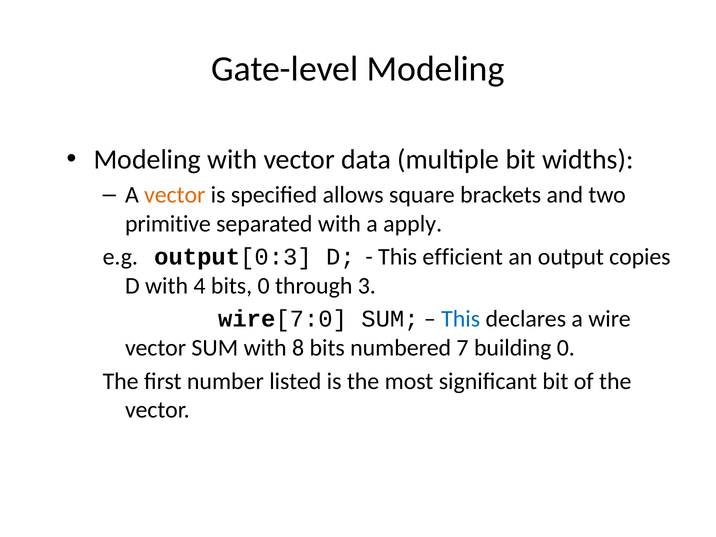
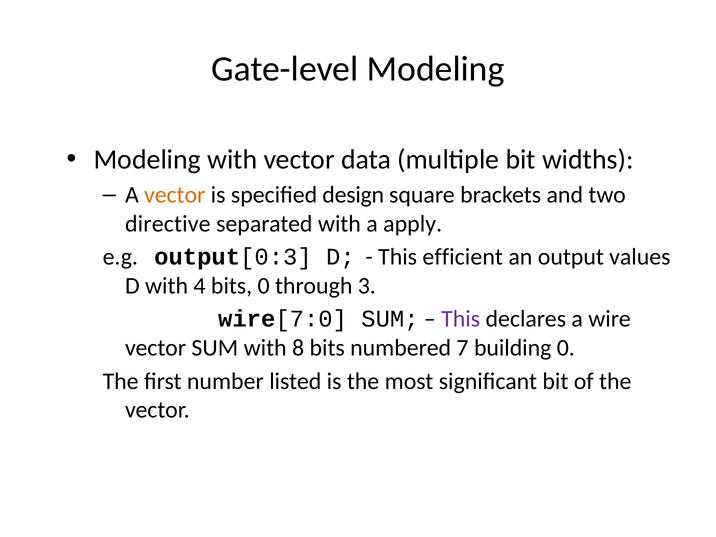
allows: allows -> design
primitive: primitive -> directive
copies: copies -> values
This at (461, 319) colour: blue -> purple
